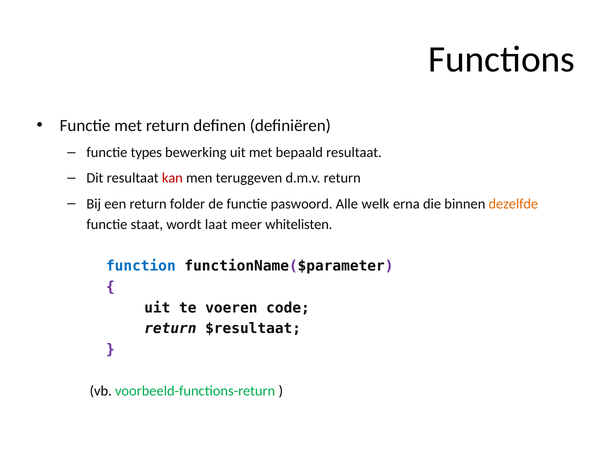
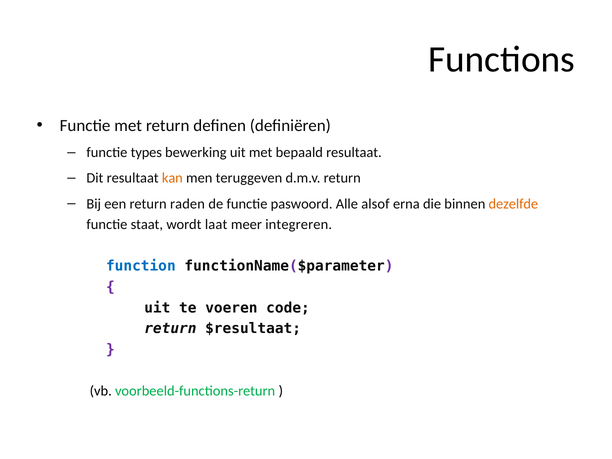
kan colour: red -> orange
folder: folder -> raden
welk: welk -> alsof
whitelisten: whitelisten -> integreren
